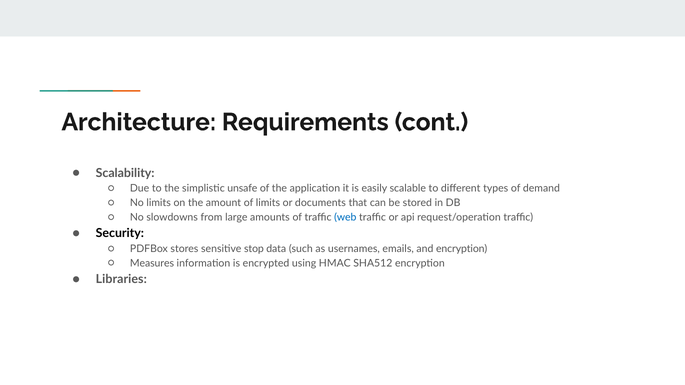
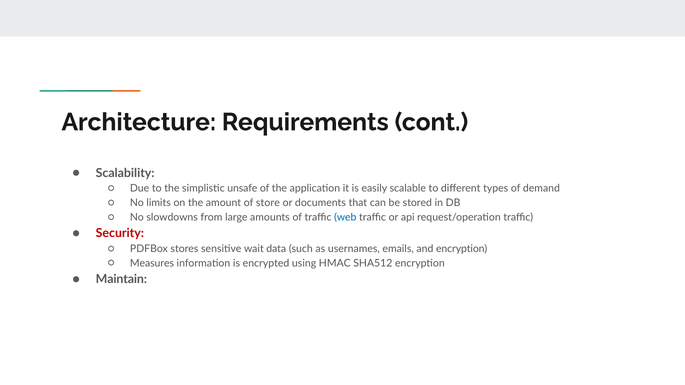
of limits: limits -> store
Security colour: black -> red
stop: stop -> wait
Libraries: Libraries -> Maintain
